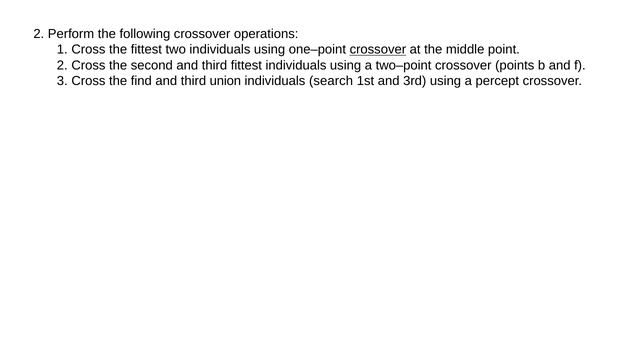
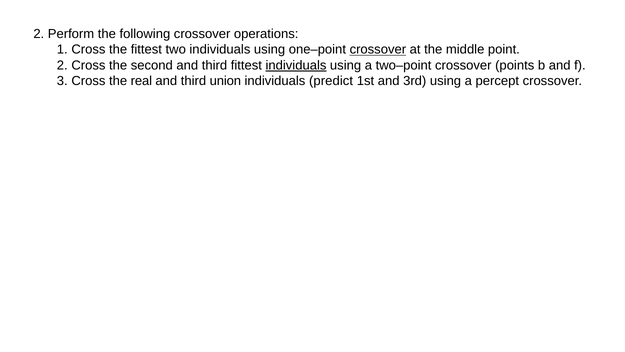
individuals at (296, 65) underline: none -> present
find: find -> real
search: search -> predict
